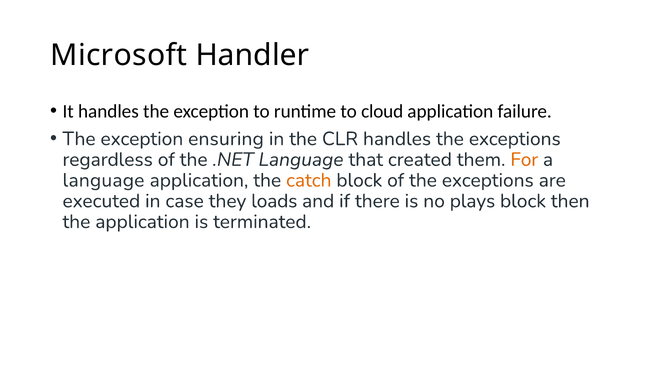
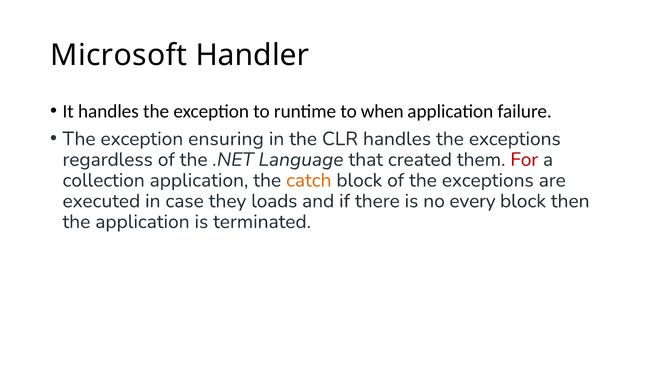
cloud: cloud -> when
For colour: orange -> red
language at (103, 180): language -> collection
plays: plays -> every
